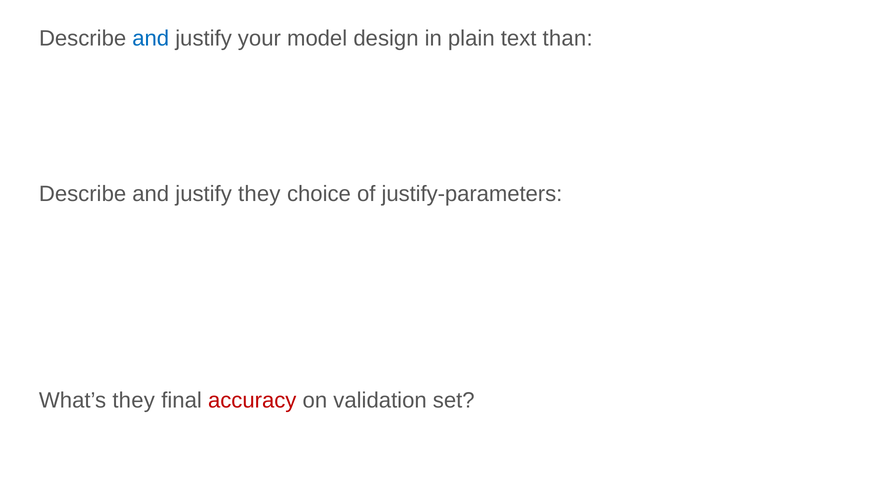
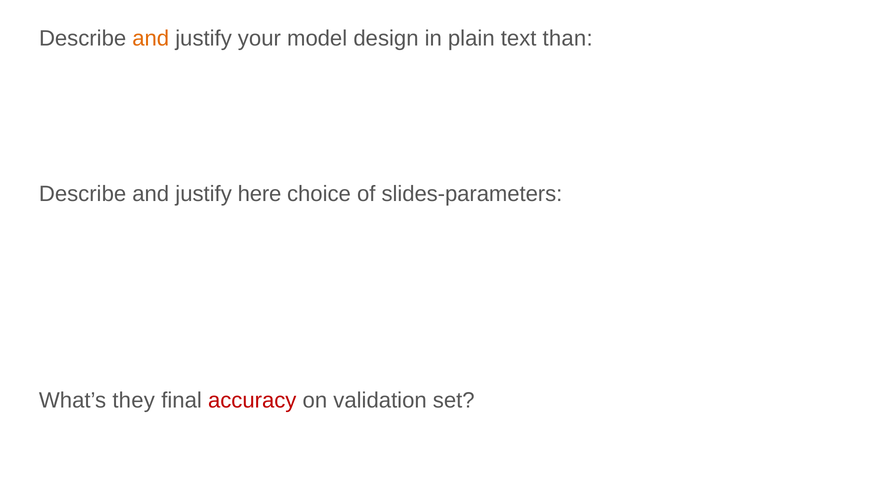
and at (151, 38) colour: blue -> orange
justify they: they -> here
justify-parameters: justify-parameters -> slides-parameters
